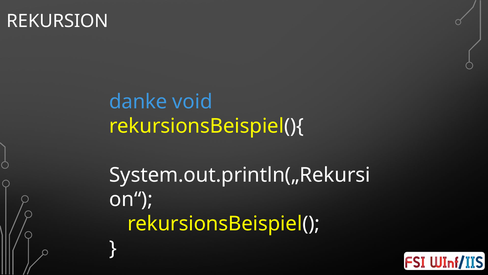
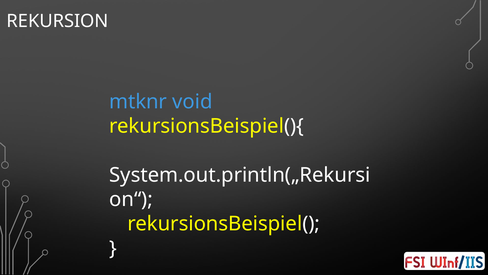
danke: danke -> mtknr
